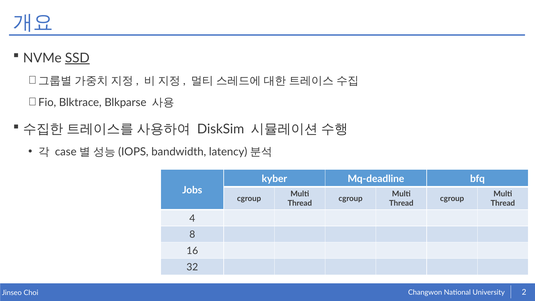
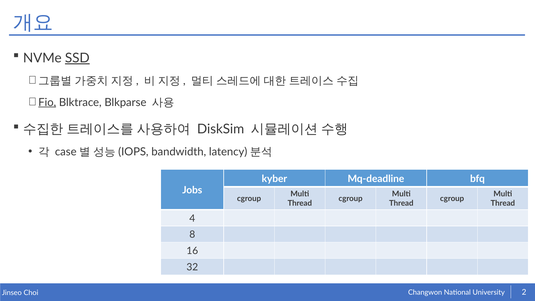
Fio underline: none -> present
